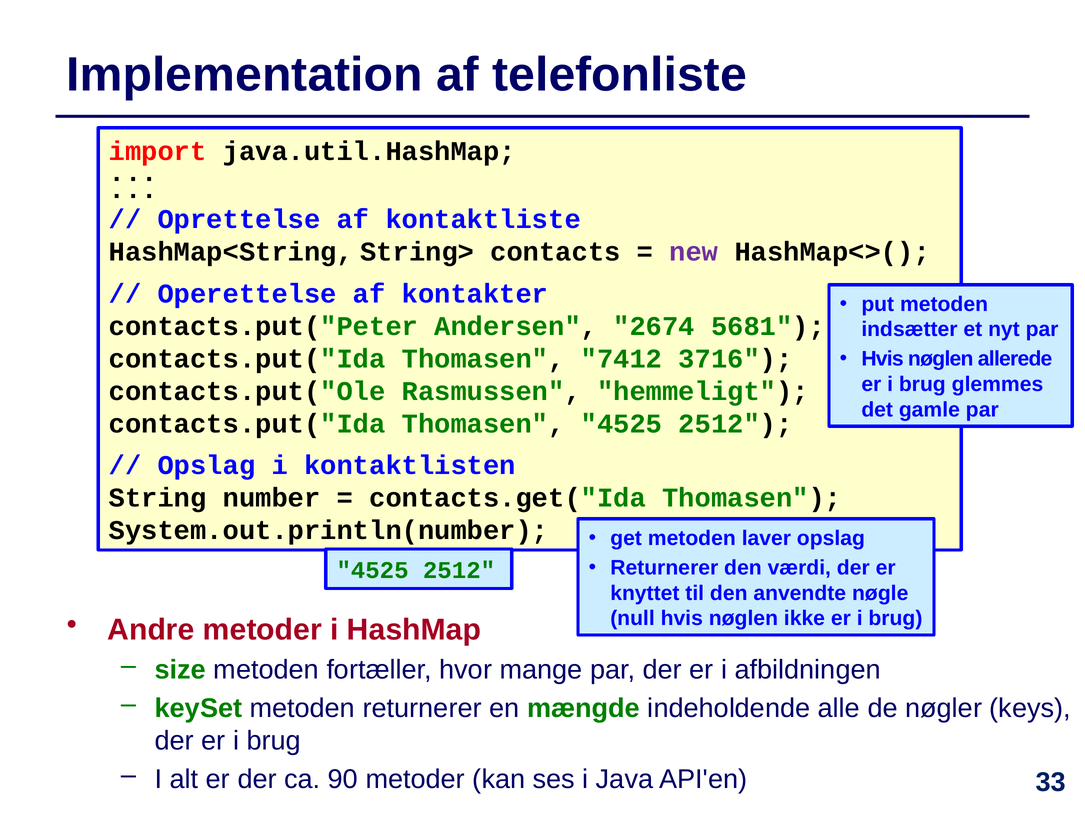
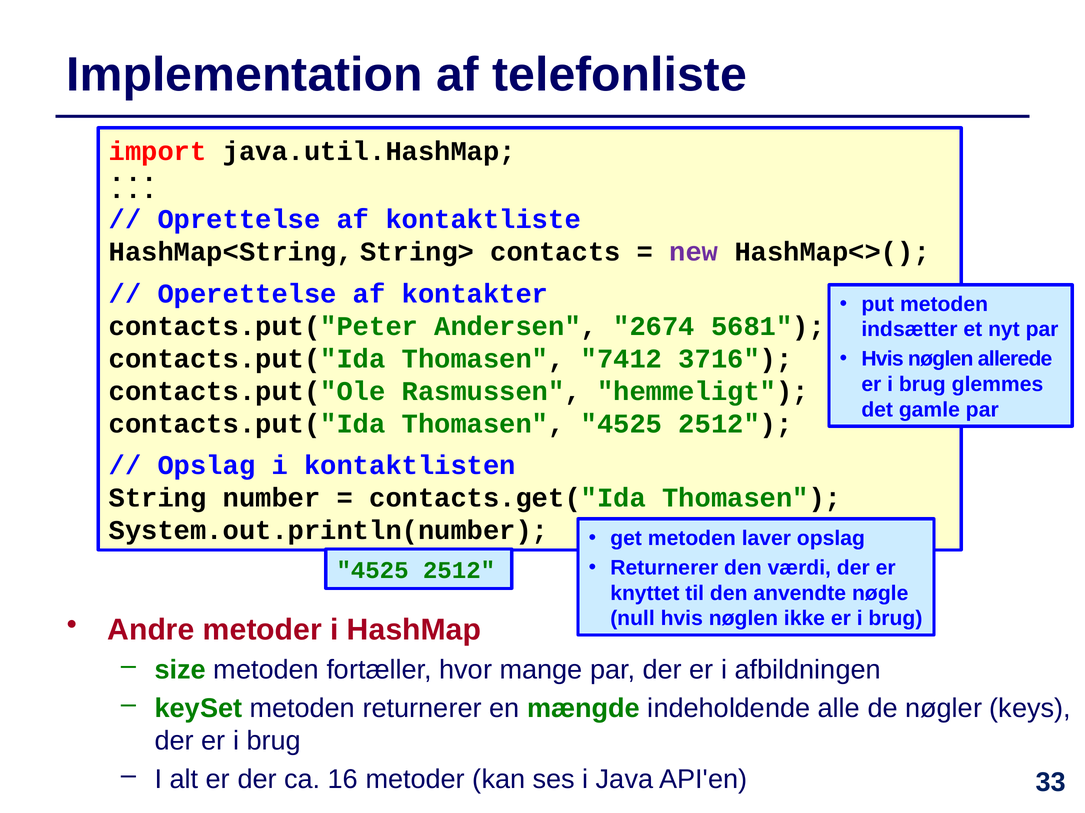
90: 90 -> 16
